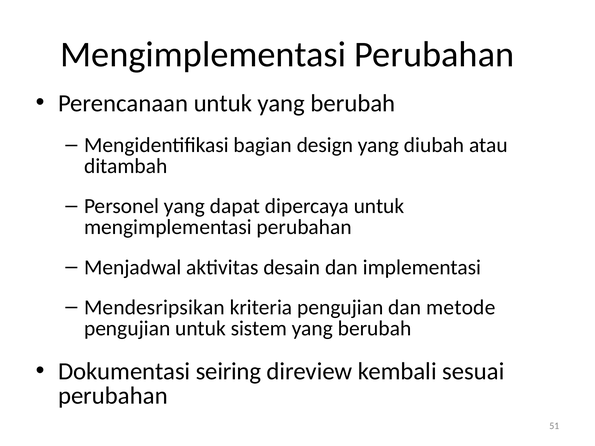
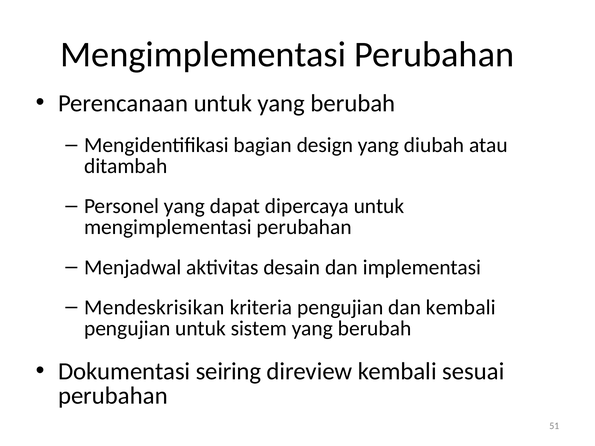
Mendesripsikan: Mendesripsikan -> Mendeskrisikan
dan metode: metode -> kembali
